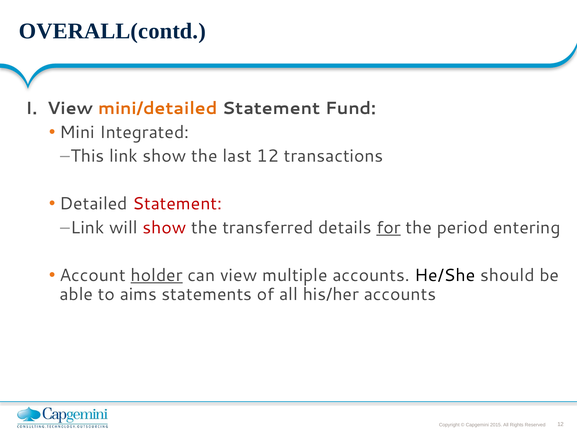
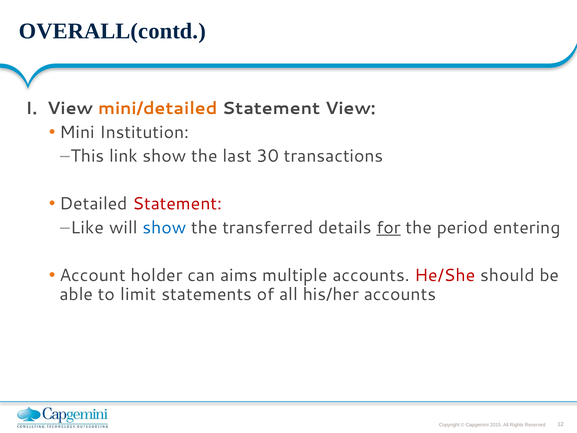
Statement Fund: Fund -> View
Integrated: Integrated -> Institution
last 12: 12 -> 30
Link at (87, 228): Link -> Like
show at (165, 228) colour: red -> blue
holder underline: present -> none
can view: view -> aims
He/She colour: black -> red
aims: aims -> limit
